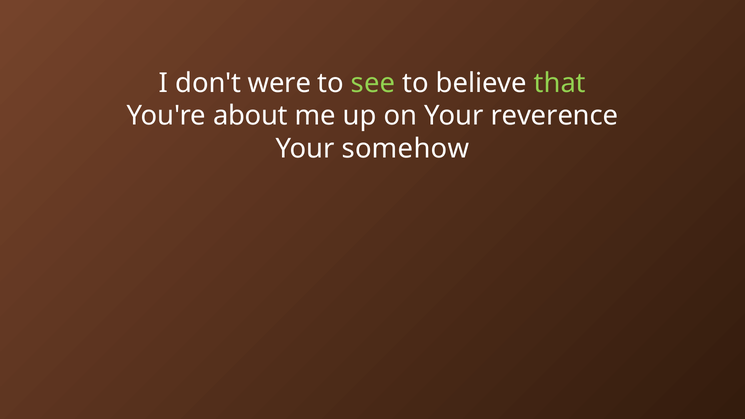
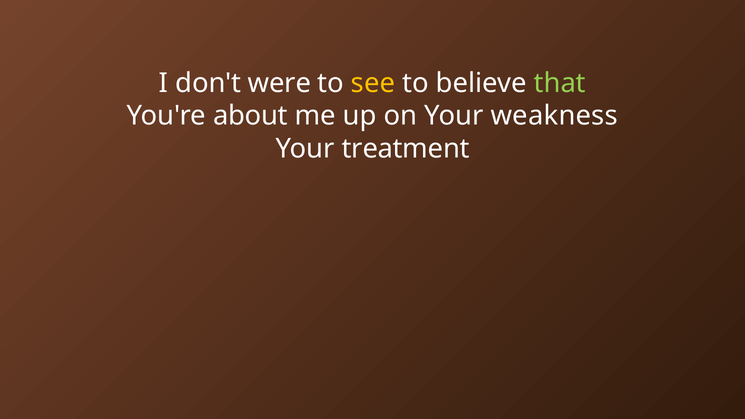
see colour: light green -> yellow
reverence: reverence -> weakness
somehow: somehow -> treatment
